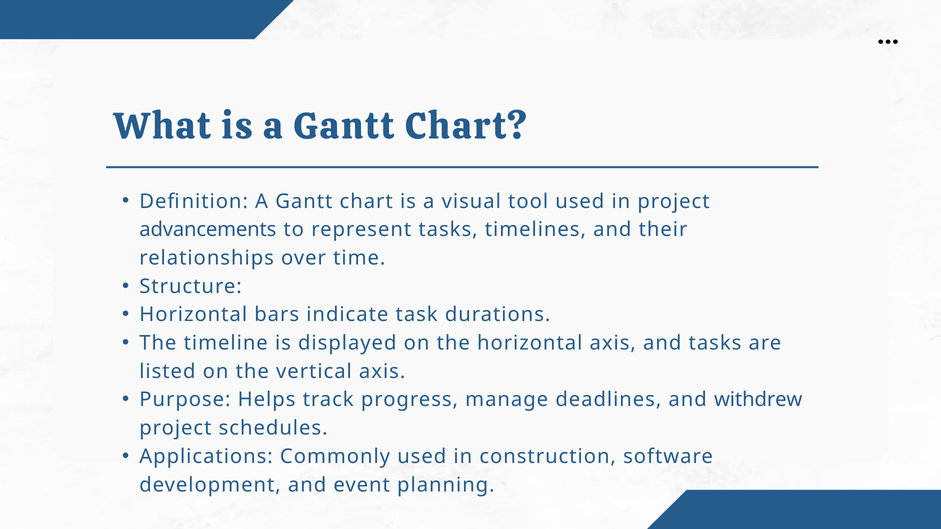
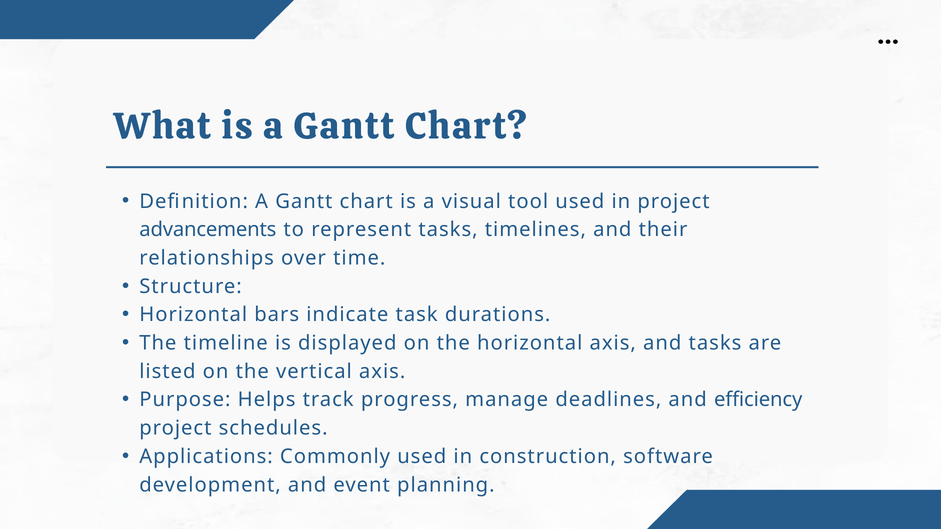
withdrew: withdrew -> efficiency
